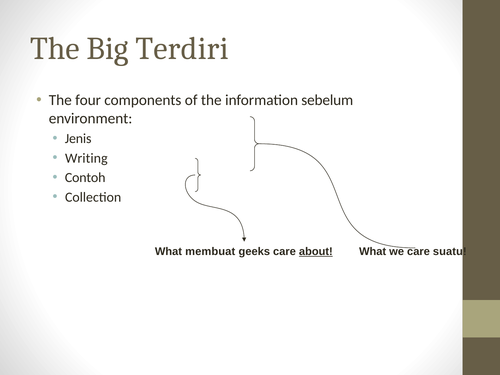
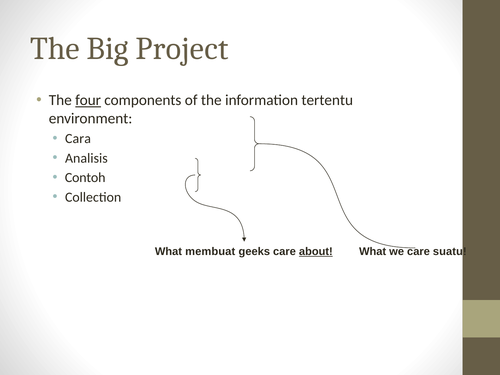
Terdiri: Terdiri -> Project
four underline: none -> present
sebelum: sebelum -> tertentu
Jenis: Jenis -> Cara
Writing: Writing -> Analisis
